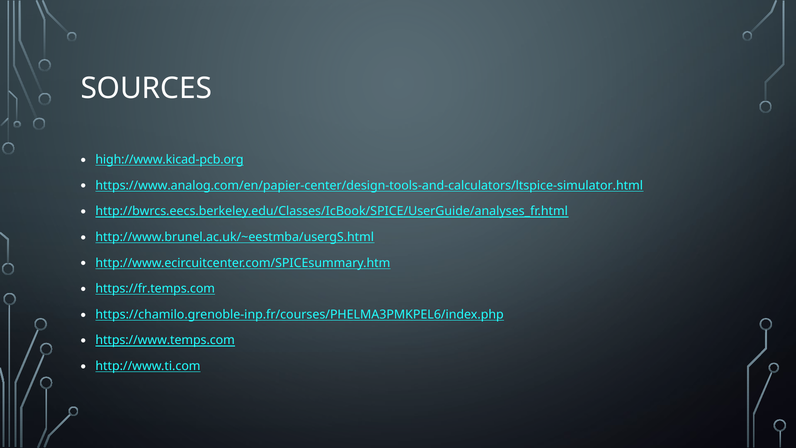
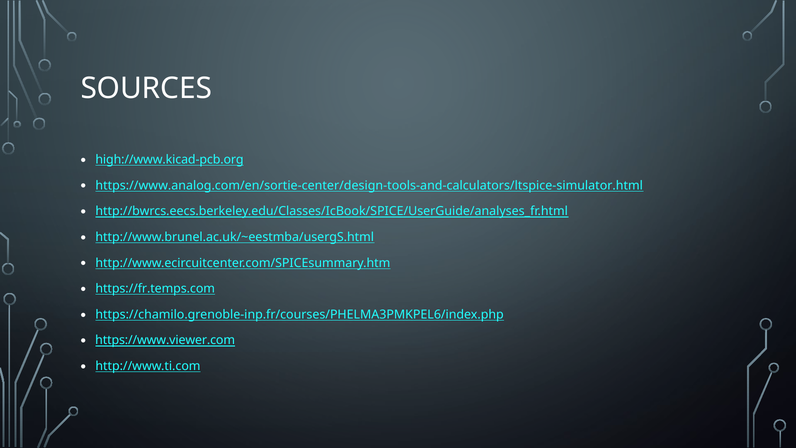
https://www.analog.com/en/papier-center/design-tools-and-calculators/ltspice-simulator.html: https://www.analog.com/en/papier-center/design-tools-and-calculators/ltspice-simulator.html -> https://www.analog.com/en/sortie-center/design-tools-and-calculators/ltspice-simulator.html
https://www.temps.com: https://www.temps.com -> https://www.viewer.com
